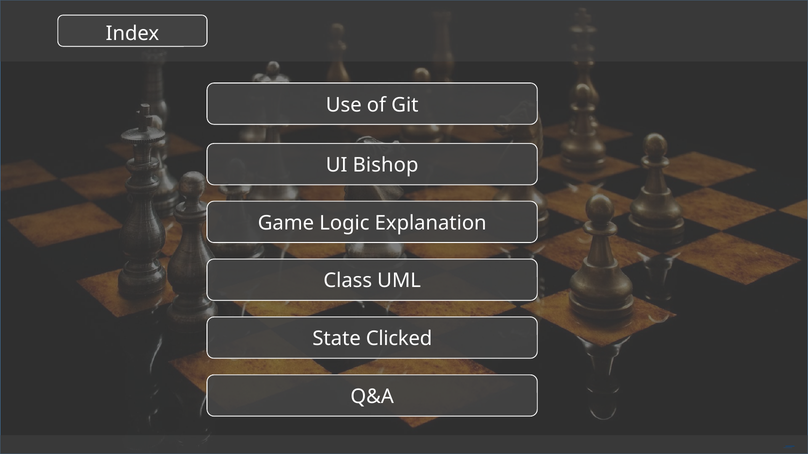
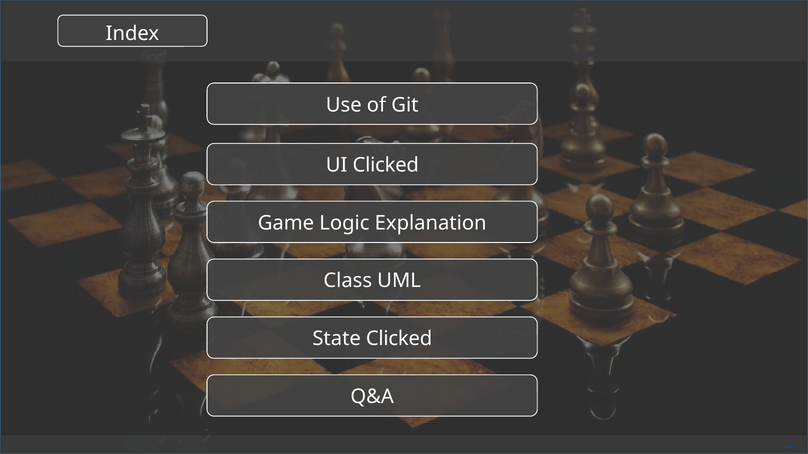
UI Bishop: Bishop -> Clicked
